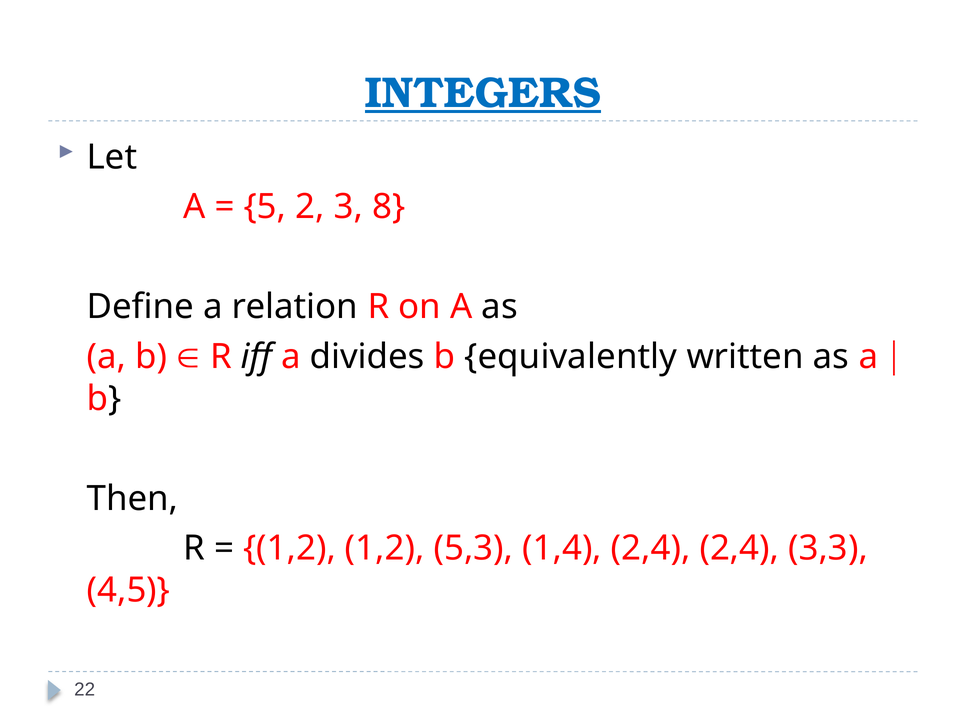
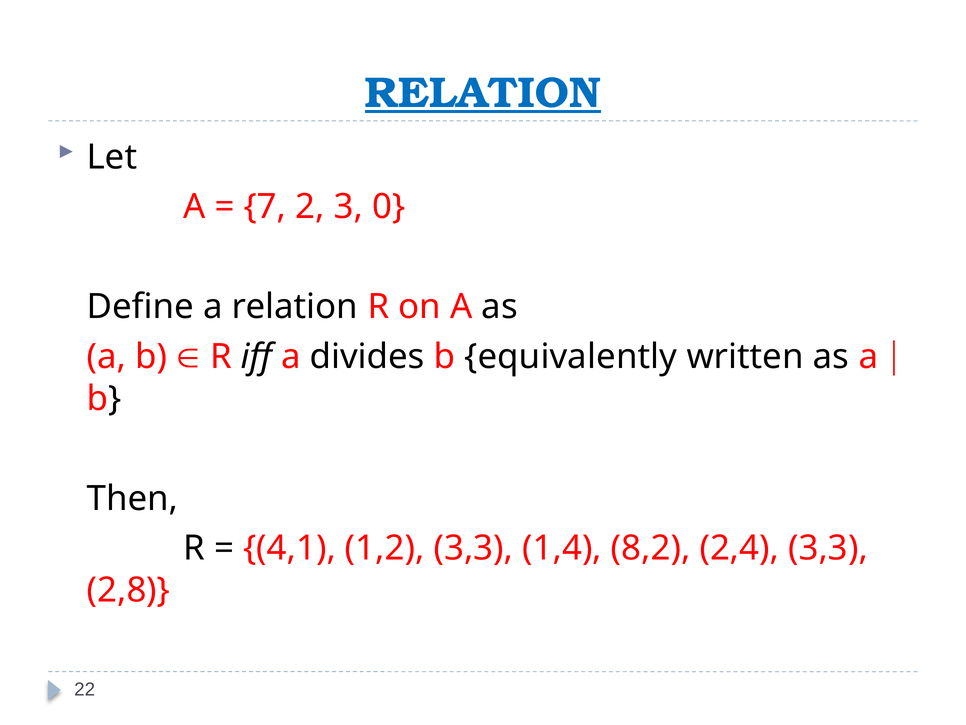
INTEGERS at (483, 93): INTEGERS -> RELATION
5: 5 -> 7
8: 8 -> 0
1,2 at (290, 548): 1,2 -> 4,1
1,2 5,3: 5,3 -> 3,3
1,4 2,4: 2,4 -> 8,2
4,5: 4,5 -> 2,8
